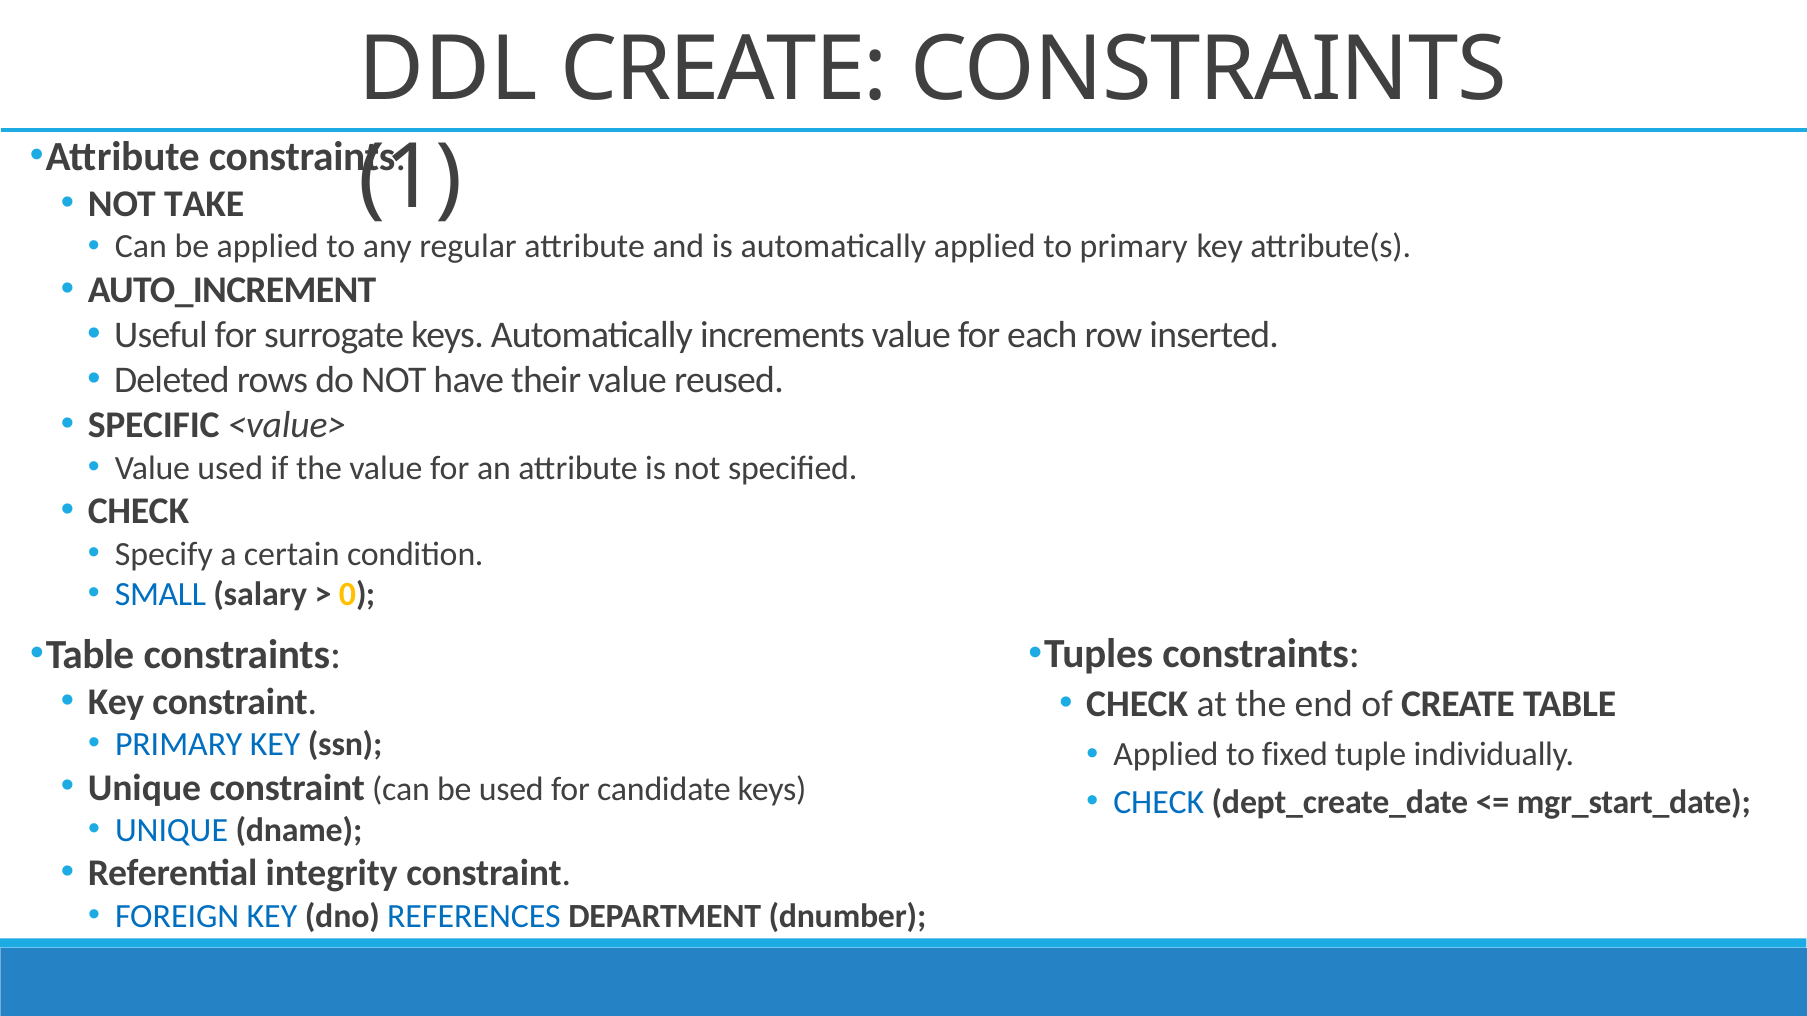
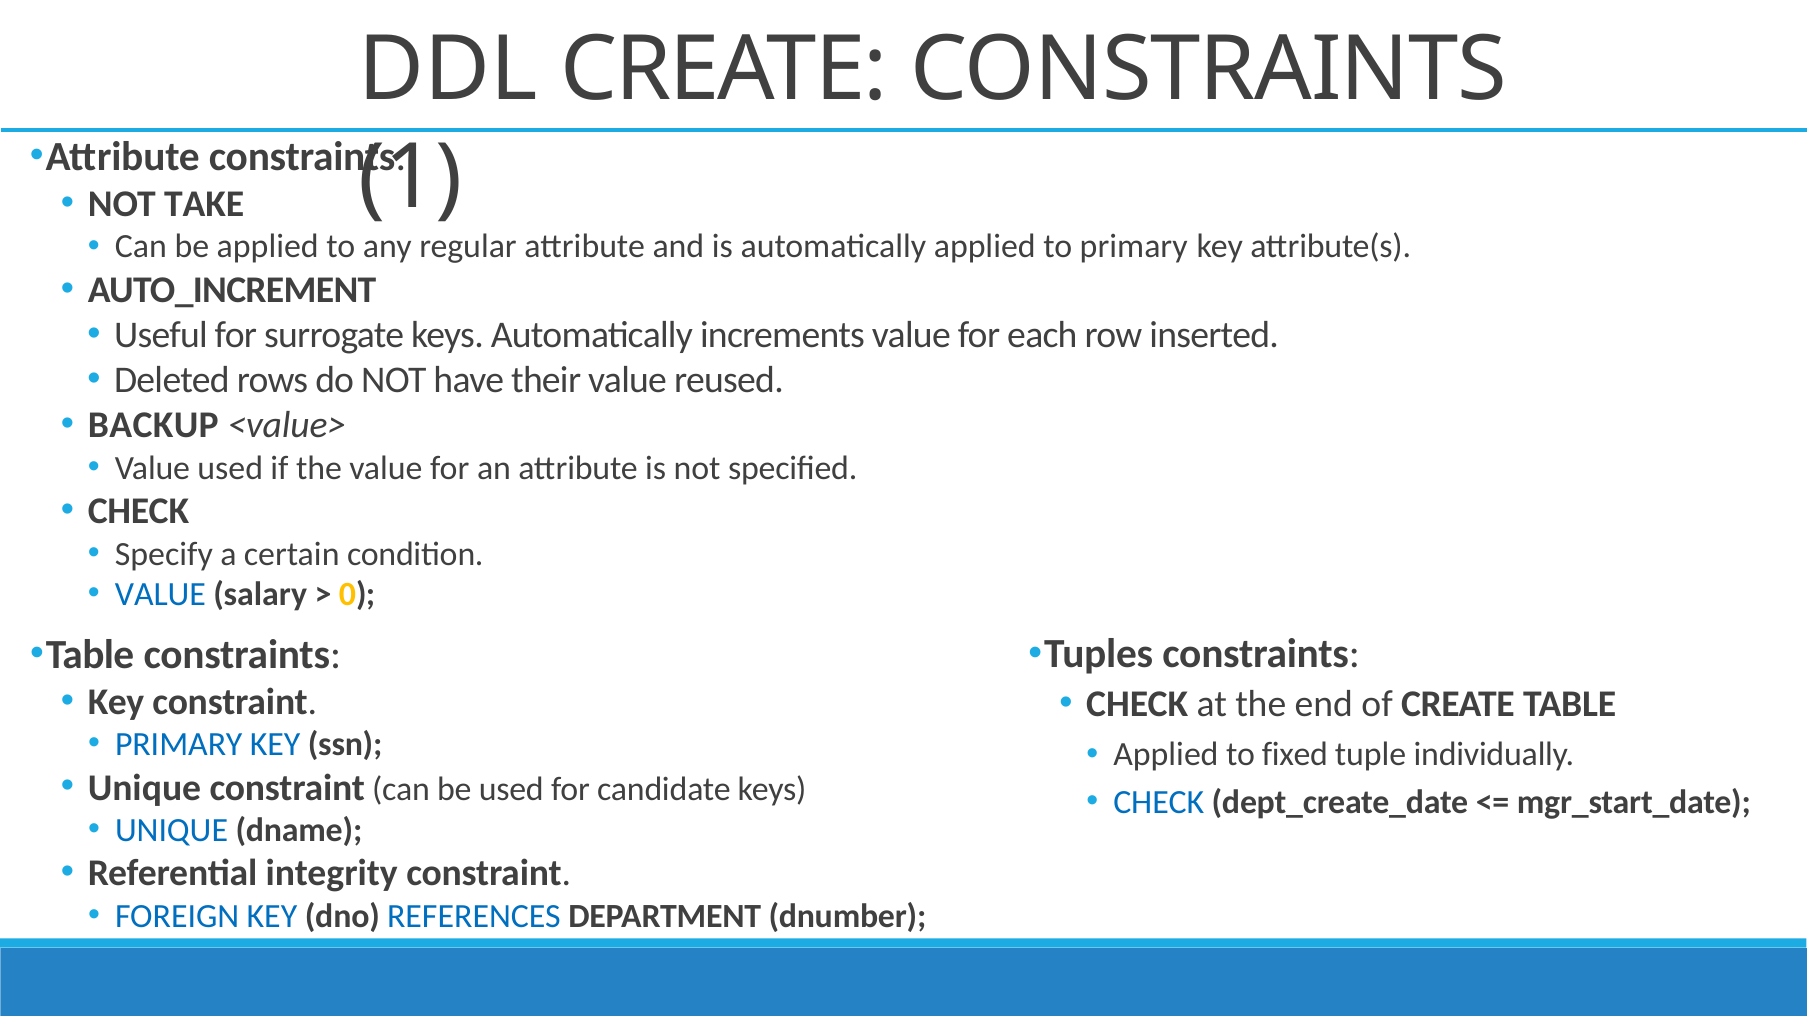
SPECIFIC: SPECIFIC -> BACKUP
SMALL at (161, 595): SMALL -> VALUE
